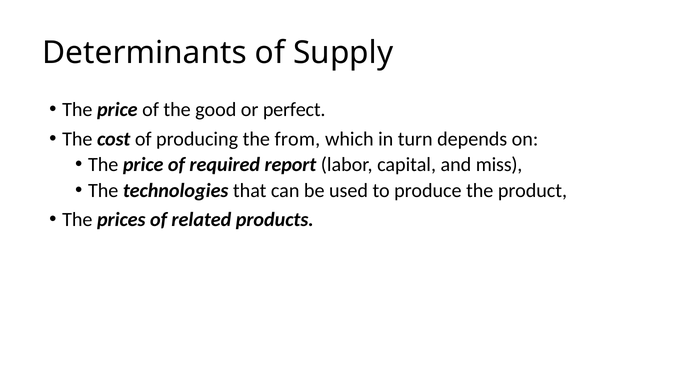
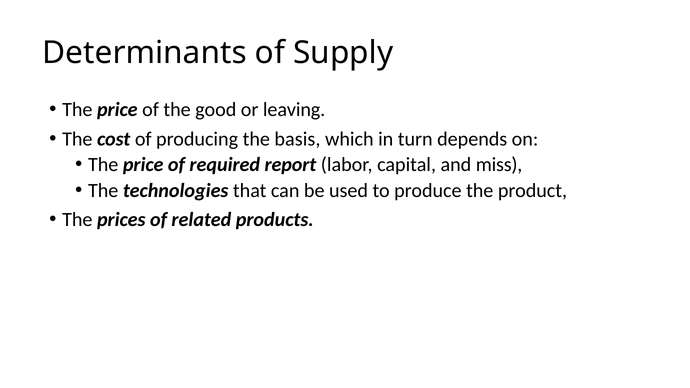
perfect: perfect -> leaving
from: from -> basis
